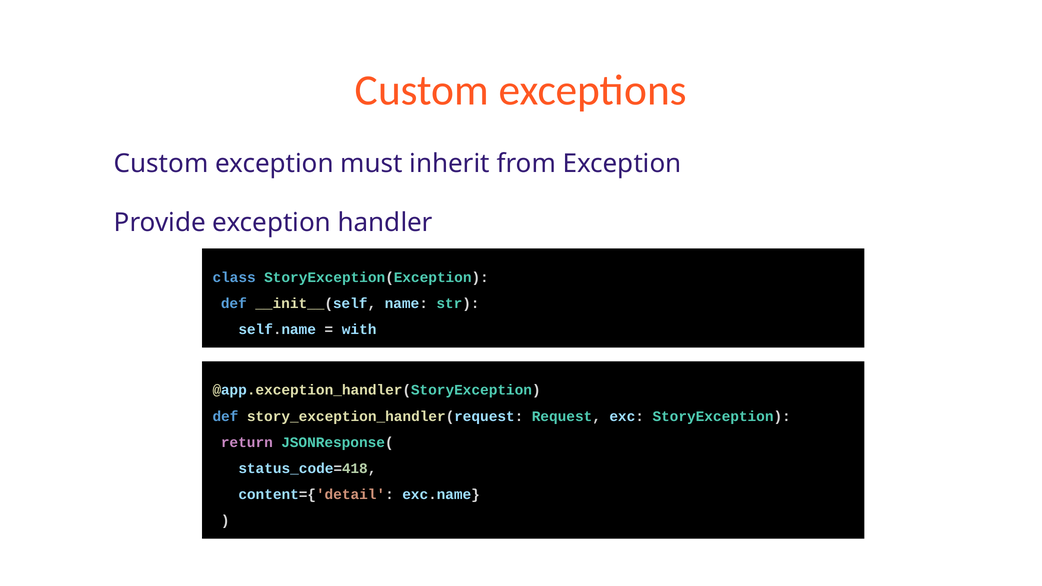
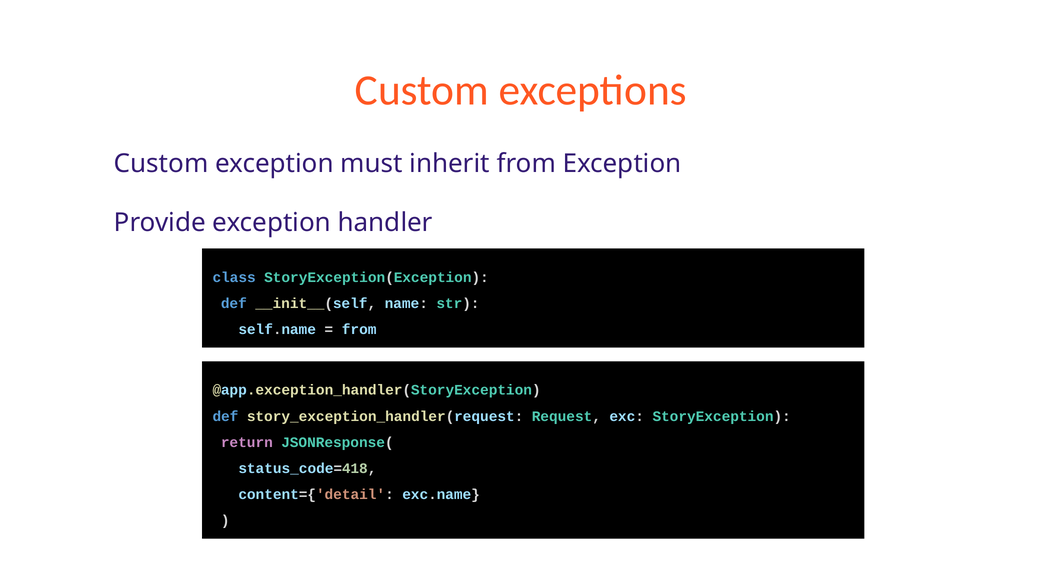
with at (359, 330): with -> from
